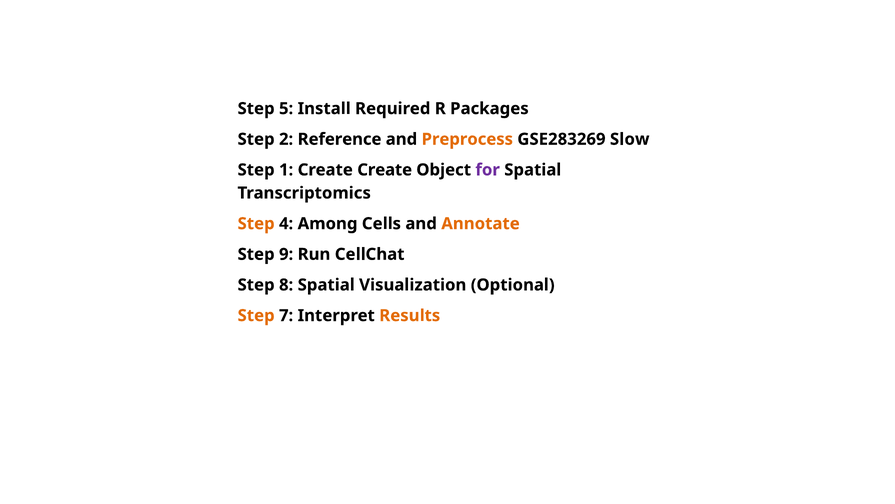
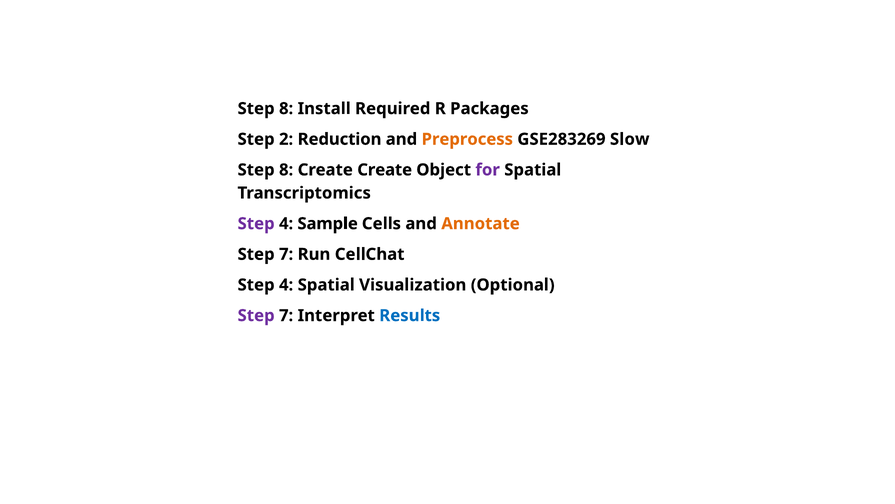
5 at (286, 108): 5 -> 8
Reference: Reference -> Reduction
1 at (286, 170): 1 -> 8
Step at (256, 223) colour: orange -> purple
Among: Among -> Sample
9 at (286, 254): 9 -> 7
8 at (286, 285): 8 -> 4
Step at (256, 315) colour: orange -> purple
Results colour: orange -> blue
